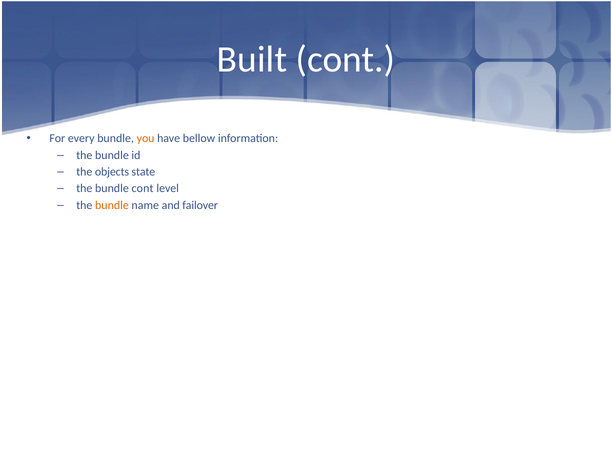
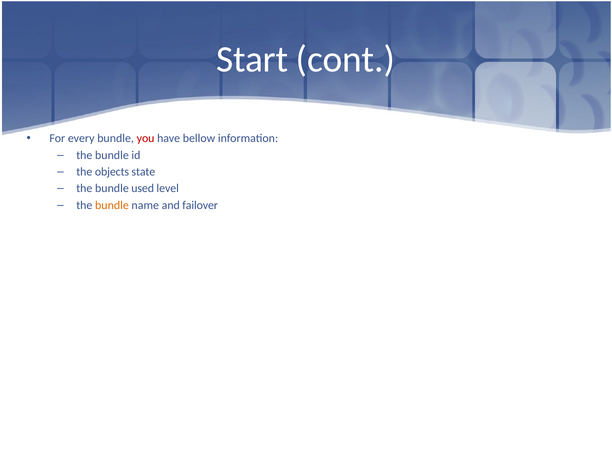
Built: Built -> Start
you colour: orange -> red
bundle cont: cont -> used
